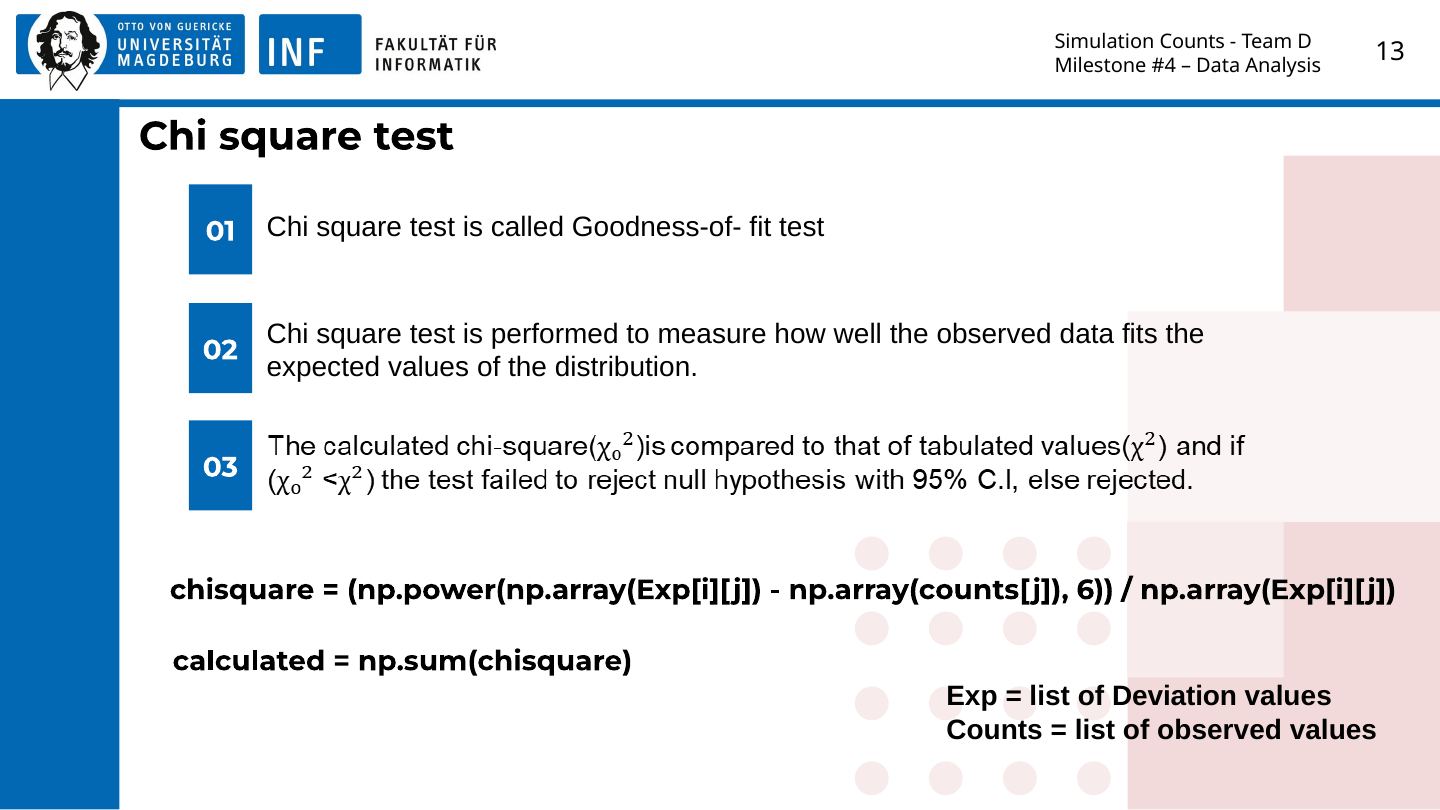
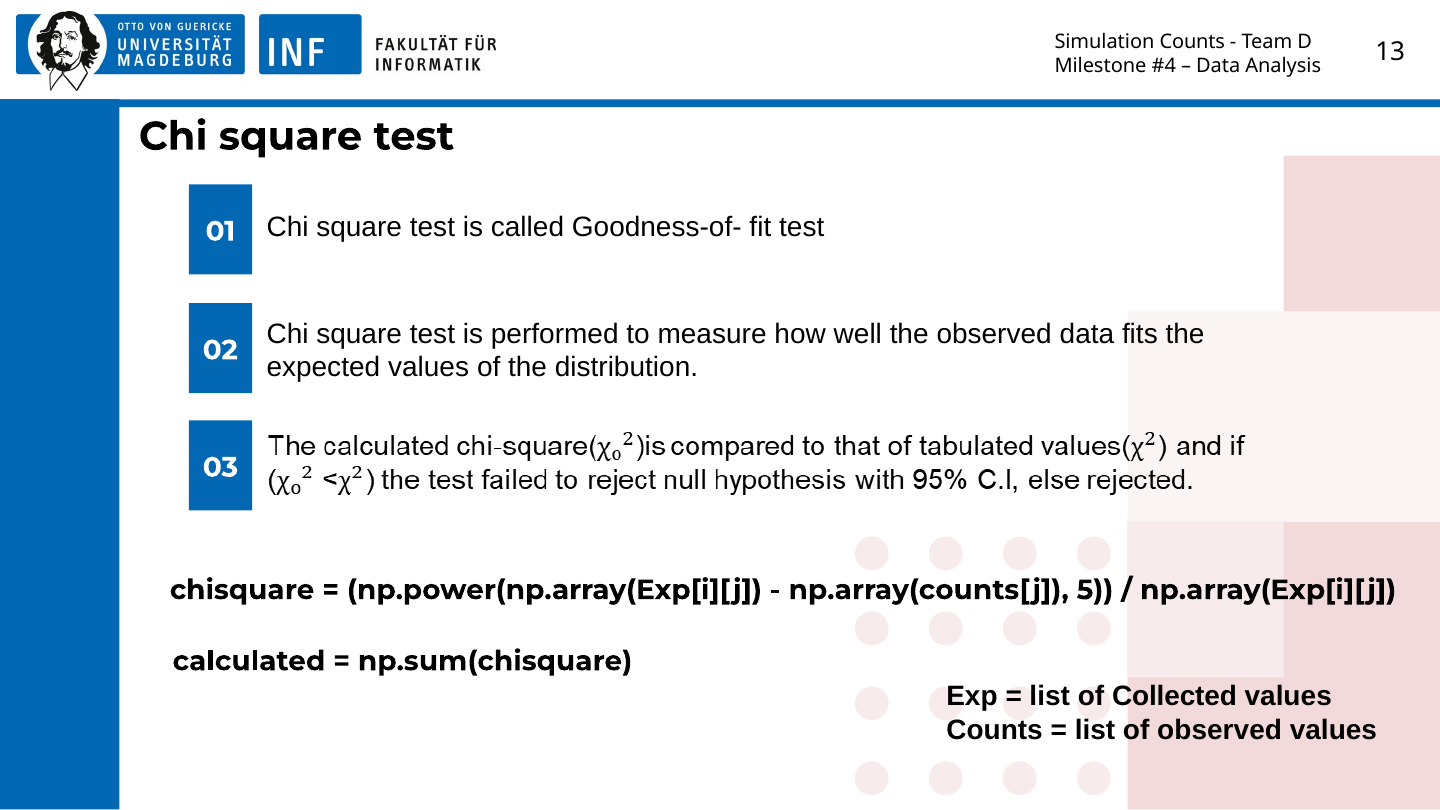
6: 6 -> 5
Deviation: Deviation -> Collected
